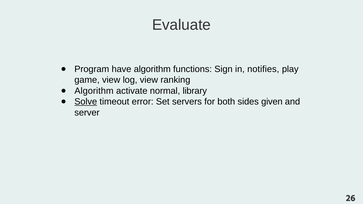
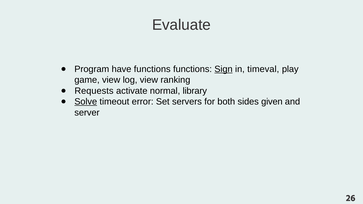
have algorithm: algorithm -> functions
Sign underline: none -> present
notifies: notifies -> timeval
Algorithm at (94, 91): Algorithm -> Requests
